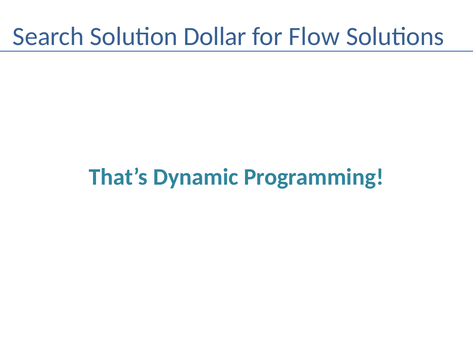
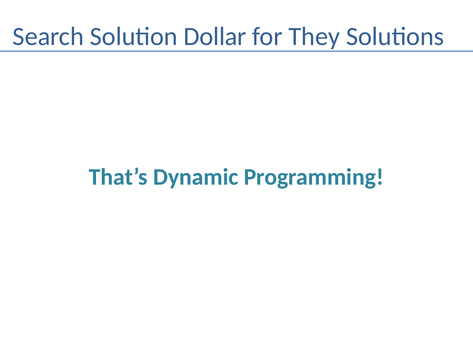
Flow: Flow -> They
